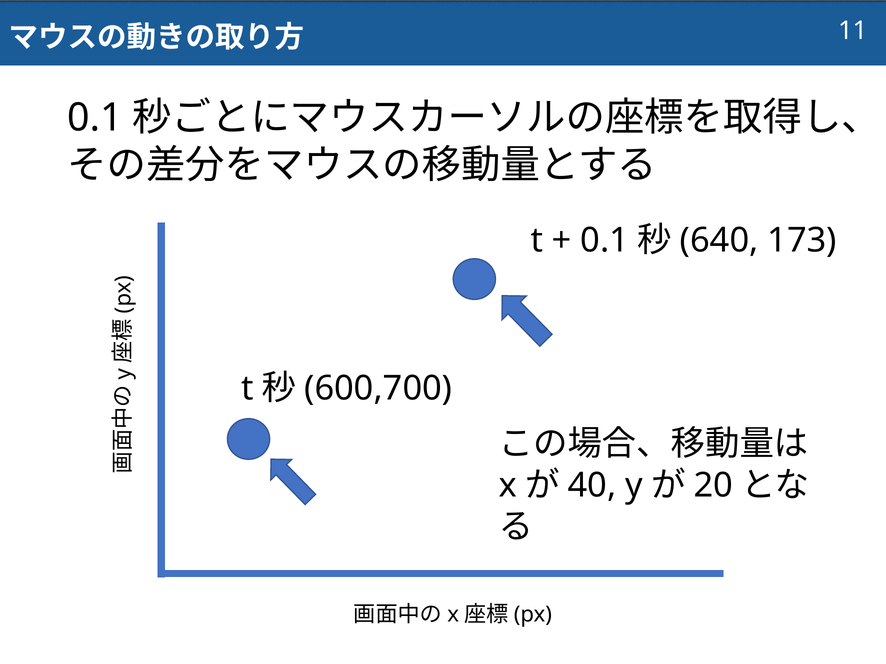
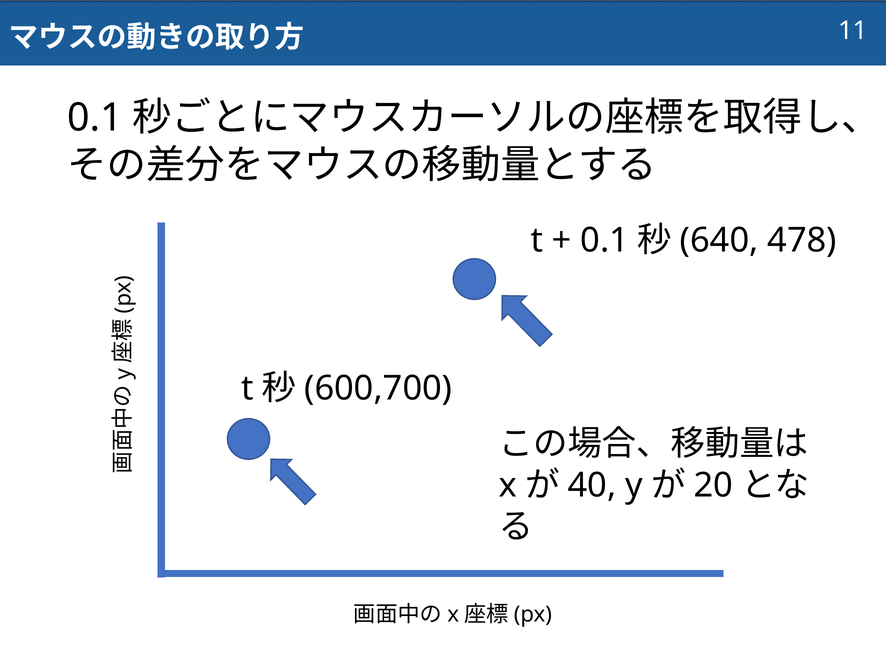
173: 173 -> 478
